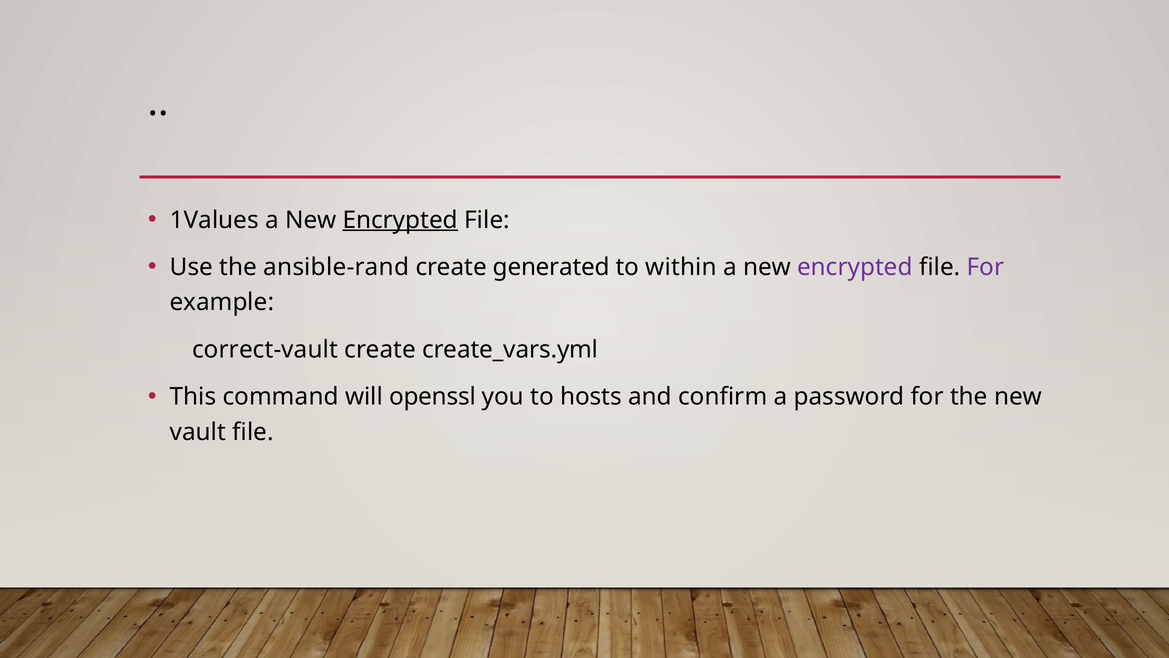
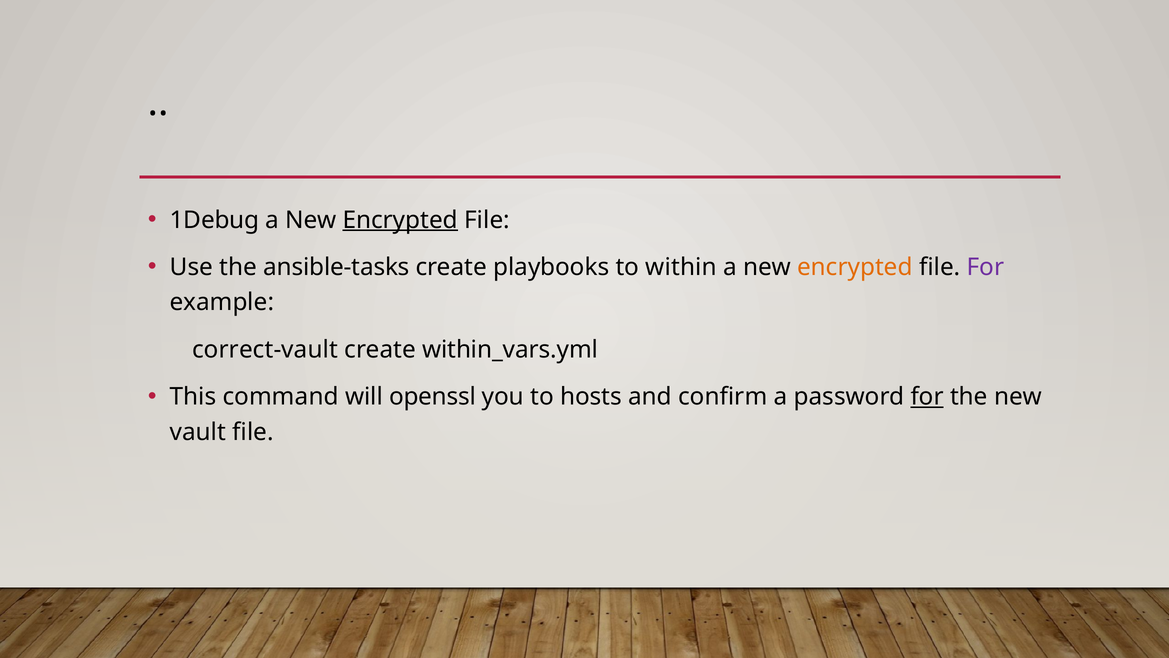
1Values: 1Values -> 1Debug
ansible-rand: ansible-rand -> ansible-tasks
generated: generated -> playbooks
encrypted at (855, 267) colour: purple -> orange
create_vars.yml: create_vars.yml -> within_vars.yml
for at (927, 397) underline: none -> present
